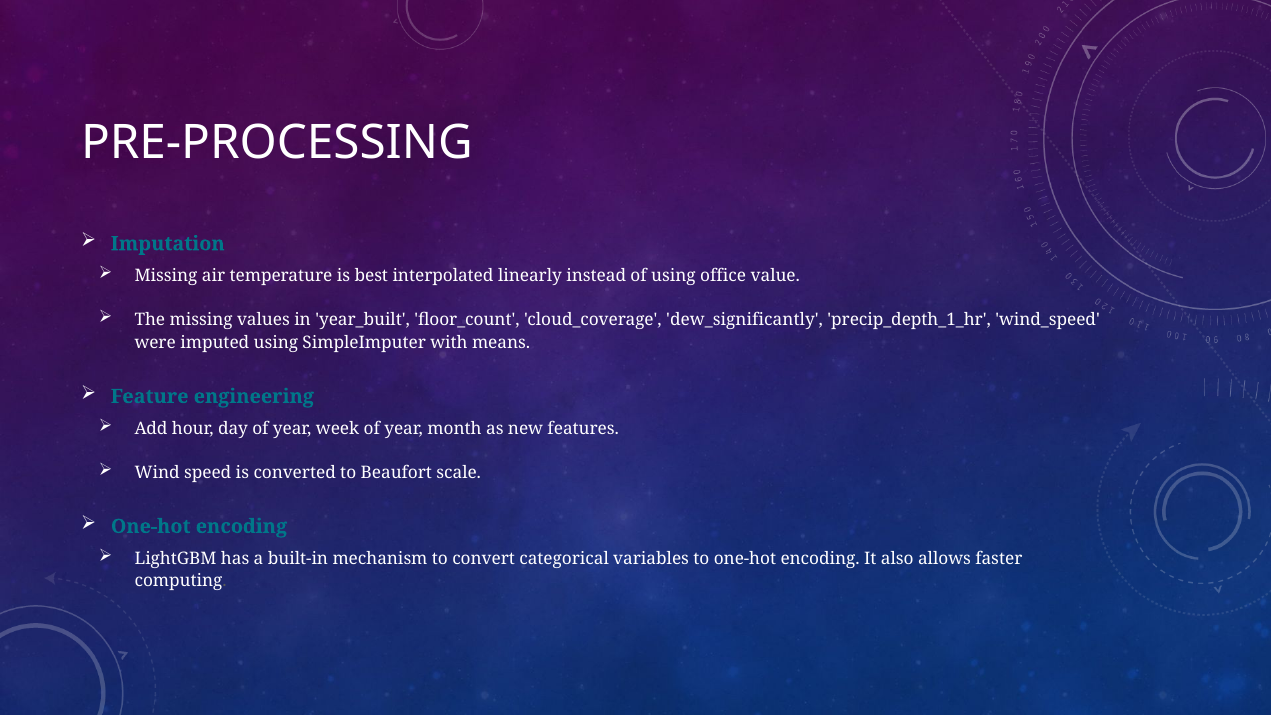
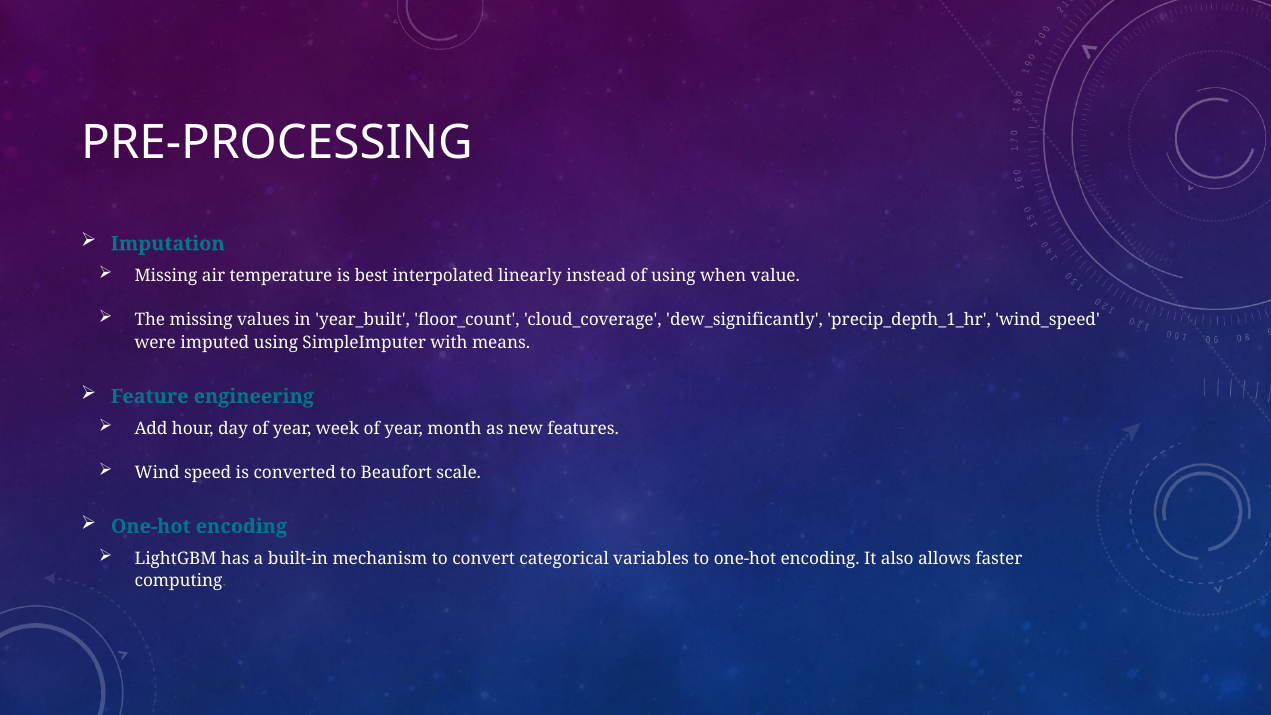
office: office -> when
